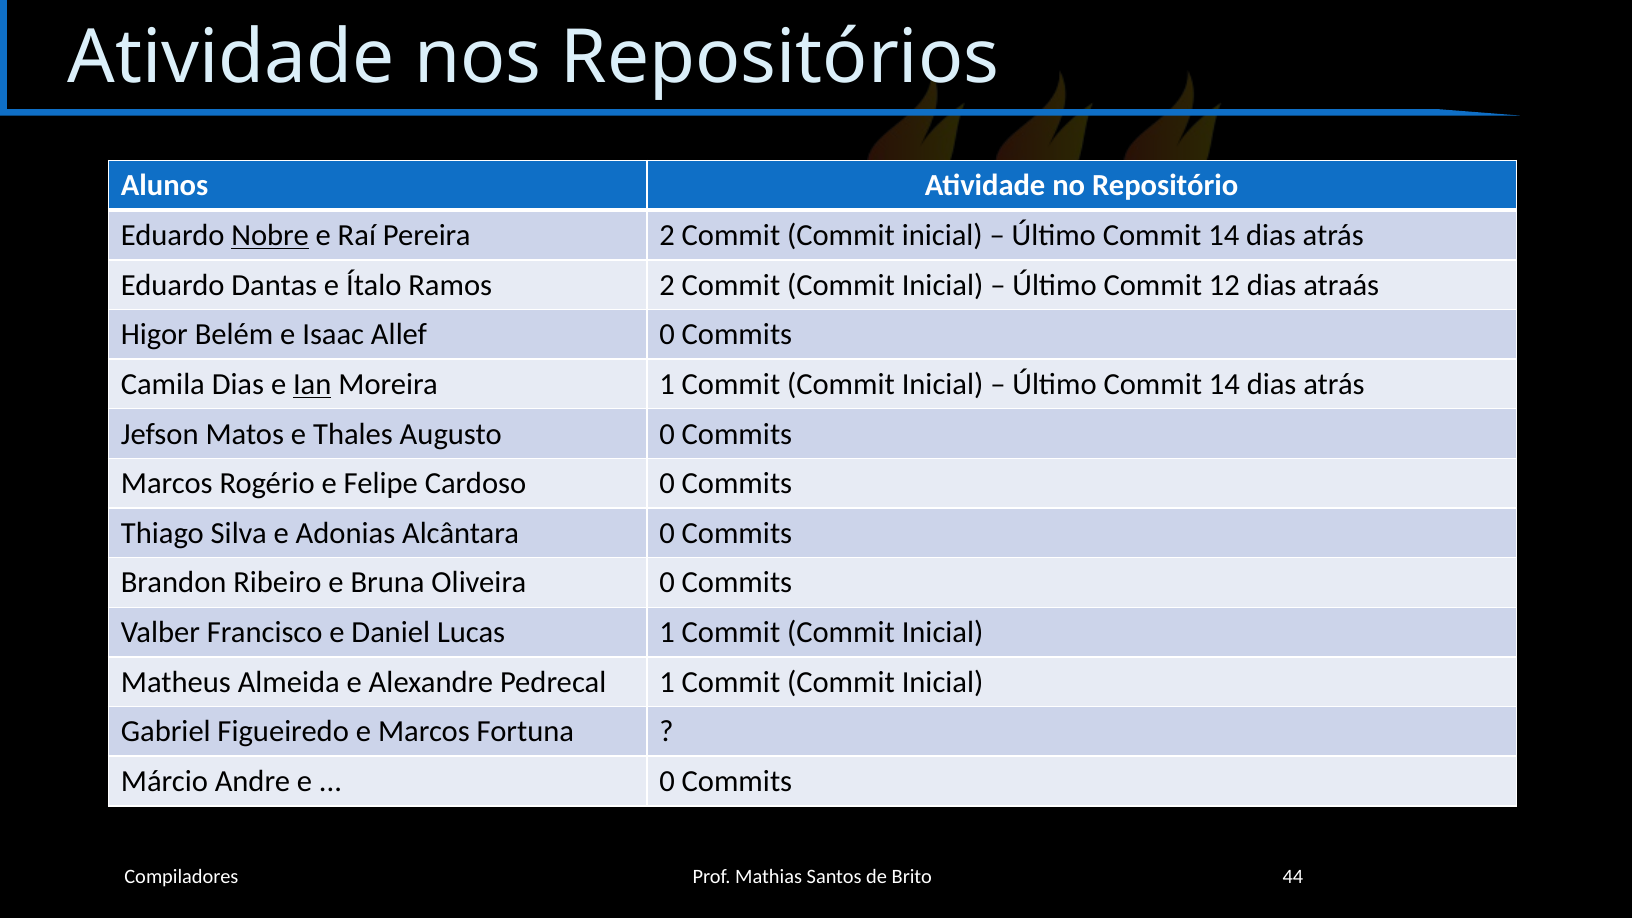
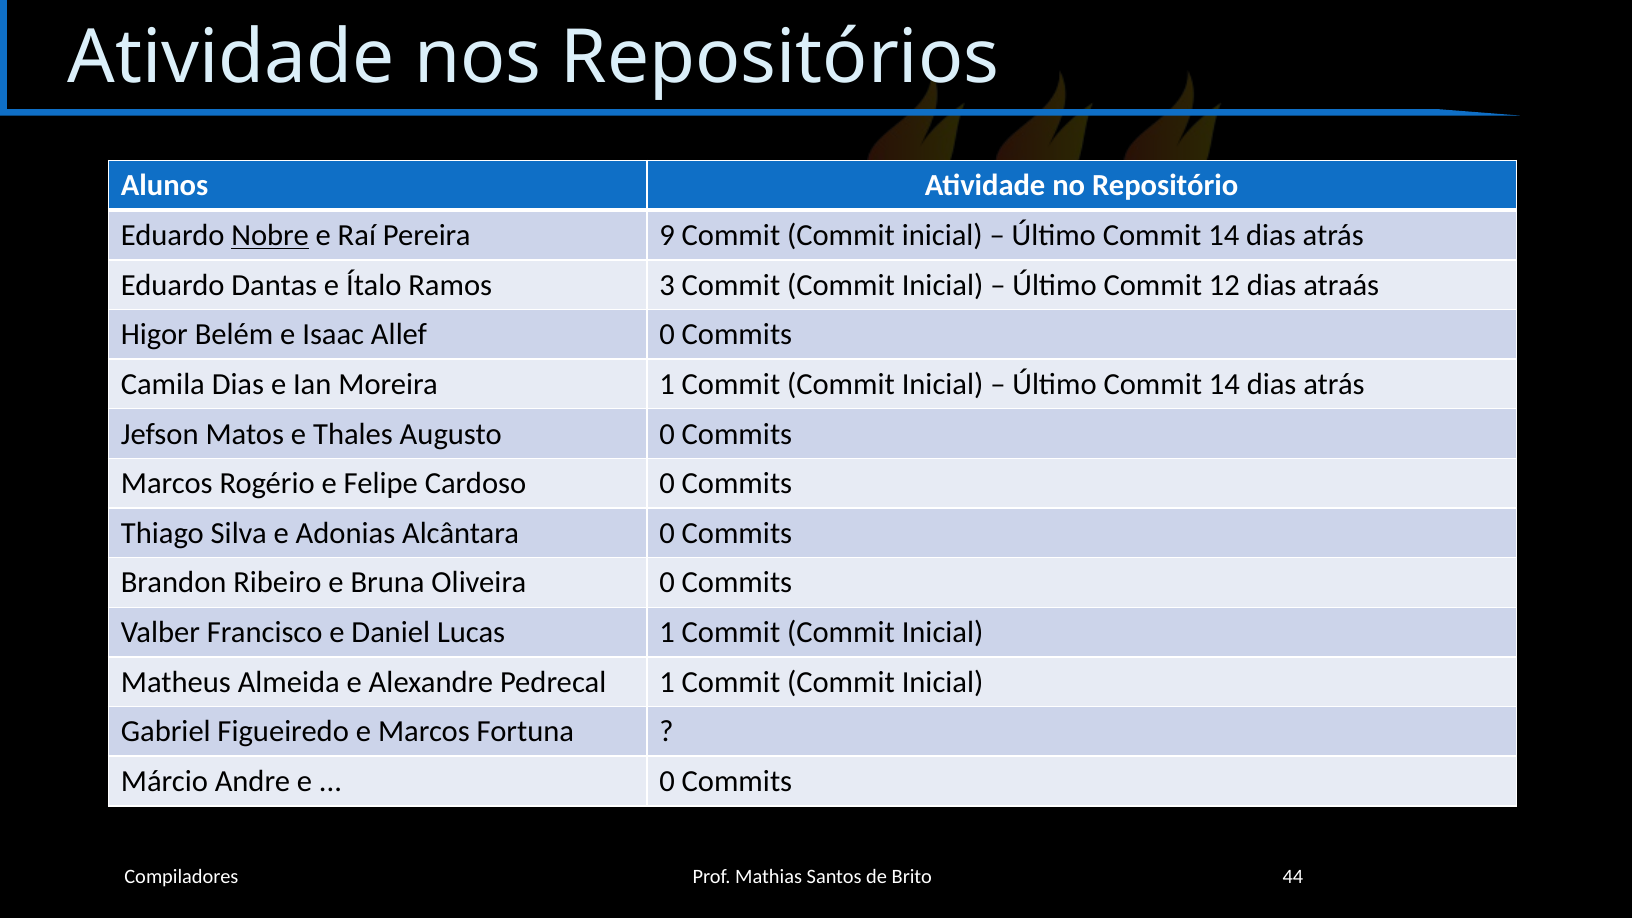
Pereira 2: 2 -> 9
Ramos 2: 2 -> 3
Ian underline: present -> none
